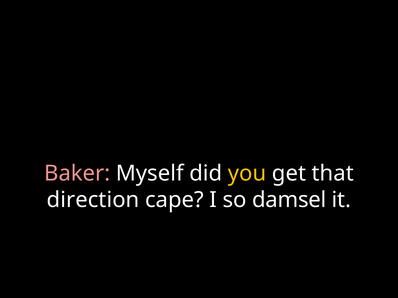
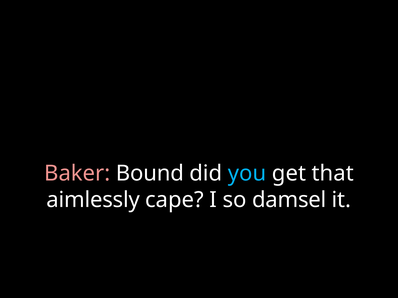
Myself: Myself -> Bound
you colour: yellow -> light blue
direction: direction -> aimlessly
